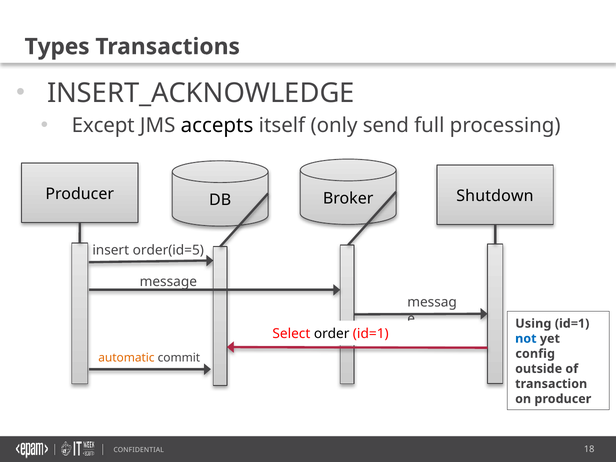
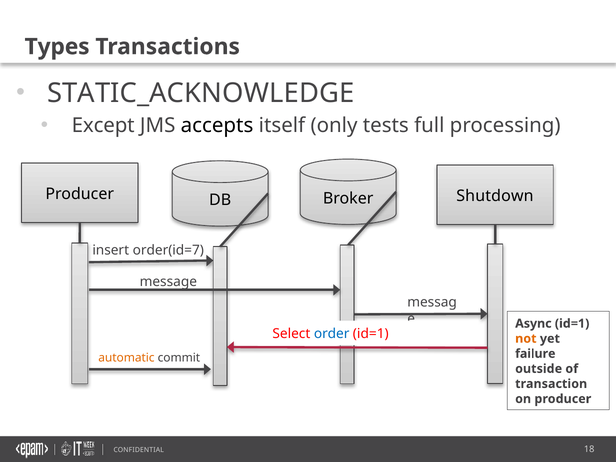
INSERT_ACKNOWLEDGE: INSERT_ACKNOWLEDGE -> STATIC_ACKNOWLEDGE
send: send -> tests
order(id=5: order(id=5 -> order(id=7
Using: Using -> Async
order colour: black -> blue
not colour: blue -> orange
config: config -> failure
